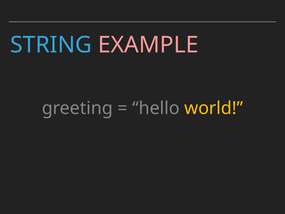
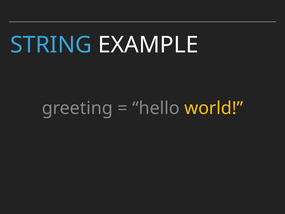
EXAMPLE colour: pink -> white
